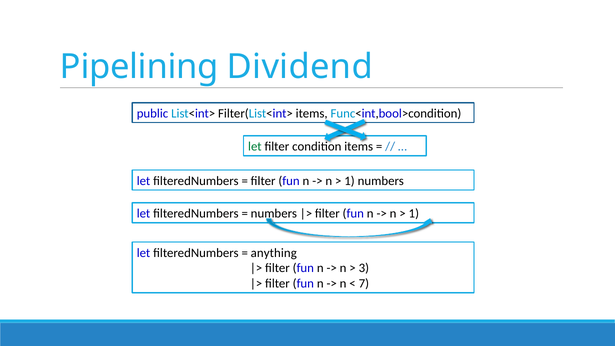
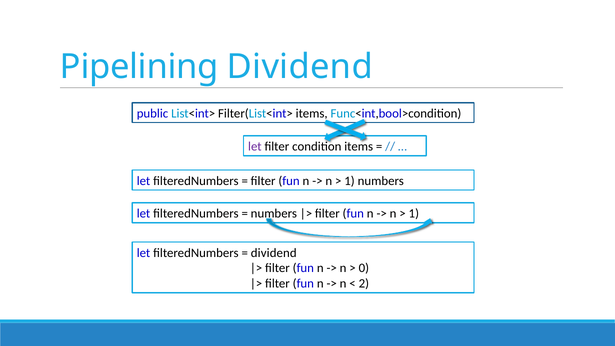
let at (255, 147) colour: green -> purple
anything at (274, 253): anything -> dividend
3: 3 -> 0
7: 7 -> 2
